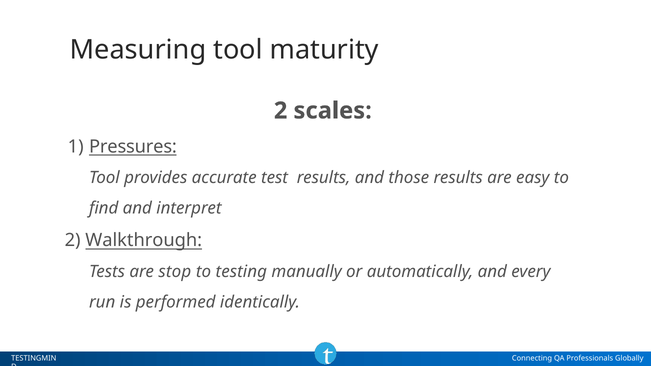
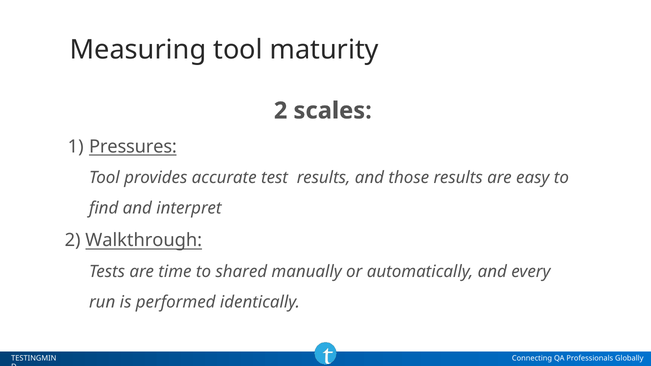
stop: stop -> time
testing: testing -> shared
